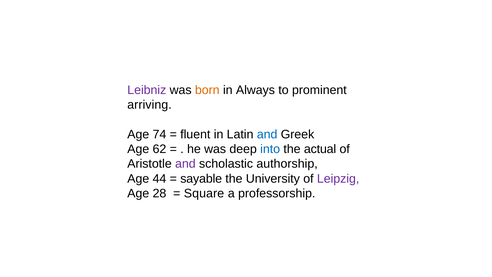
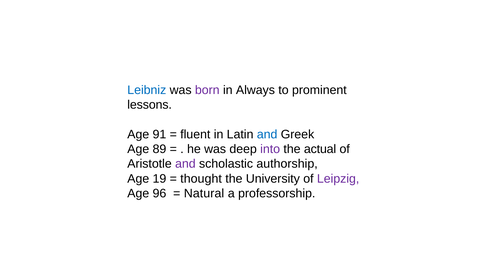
Leibniz colour: purple -> blue
born colour: orange -> purple
arriving: arriving -> lessons
74: 74 -> 91
62: 62 -> 89
into colour: blue -> purple
44: 44 -> 19
sayable: sayable -> thought
28: 28 -> 96
Square: Square -> Natural
